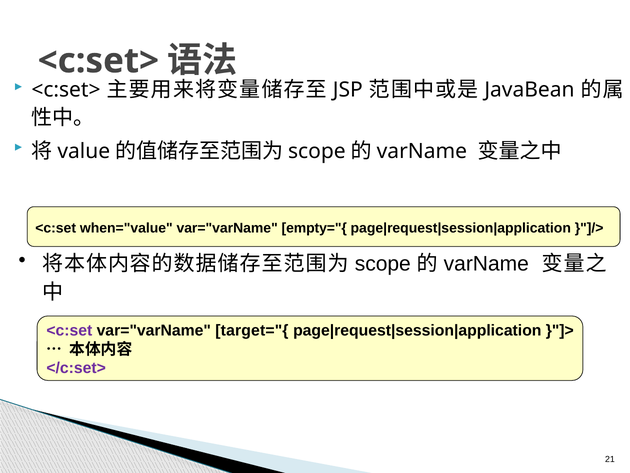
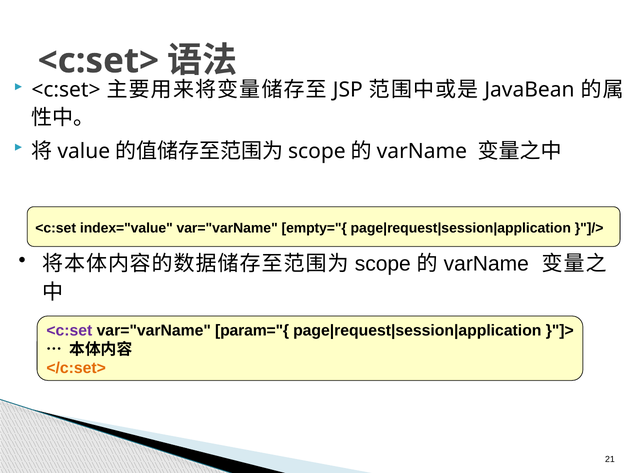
when="value: when="value -> index="value
target="{: target="{ -> param="{
</c:set> colour: purple -> orange
